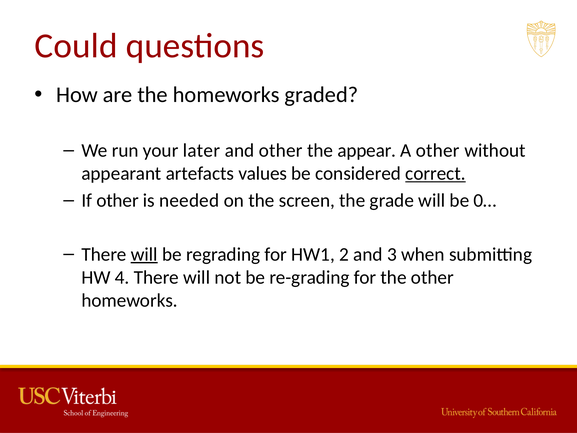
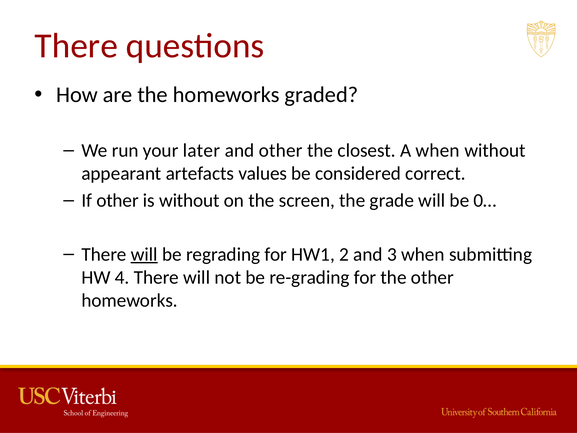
Could at (76, 46): Could -> There
appear: appear -> closest
A other: other -> when
correct underline: present -> none
is needed: needed -> without
